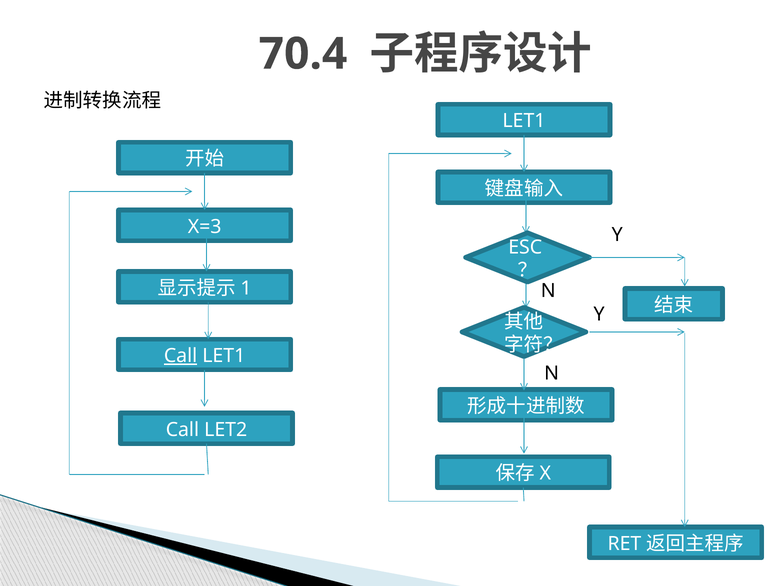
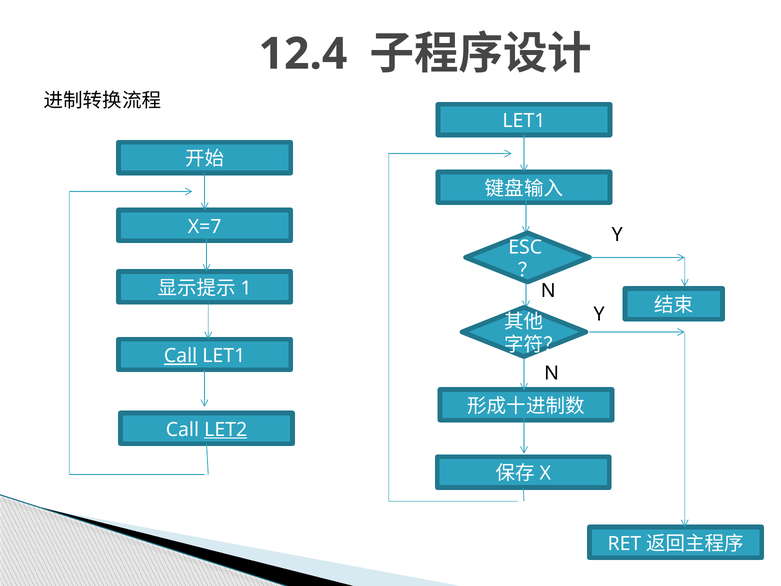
70.4: 70.4 -> 12.4
X=3: X=3 -> X=7
LET2 underline: none -> present
